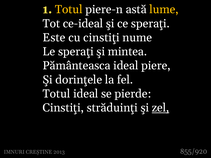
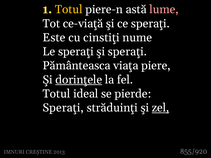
lume colour: yellow -> pink
ce-ideal: ce-ideal -> ce-viaţă
şi mintea: mintea -> speraţi
Pământeasca ideal: ideal -> viaţa
dorinţele underline: none -> present
Cinstiţi at (63, 108): Cinstiţi -> Speraţi
